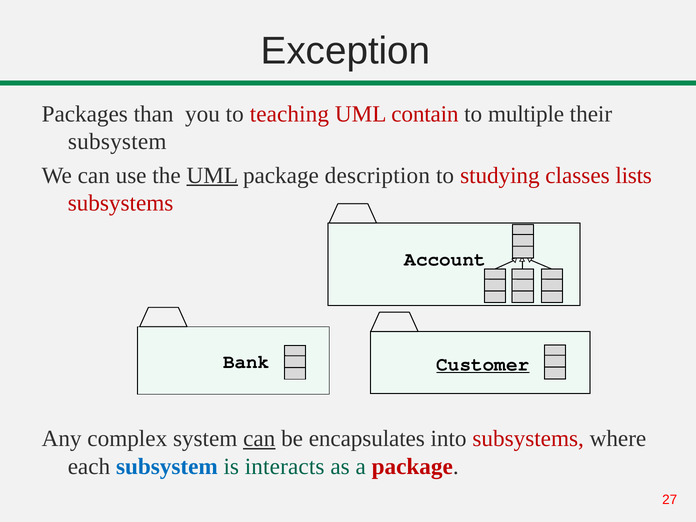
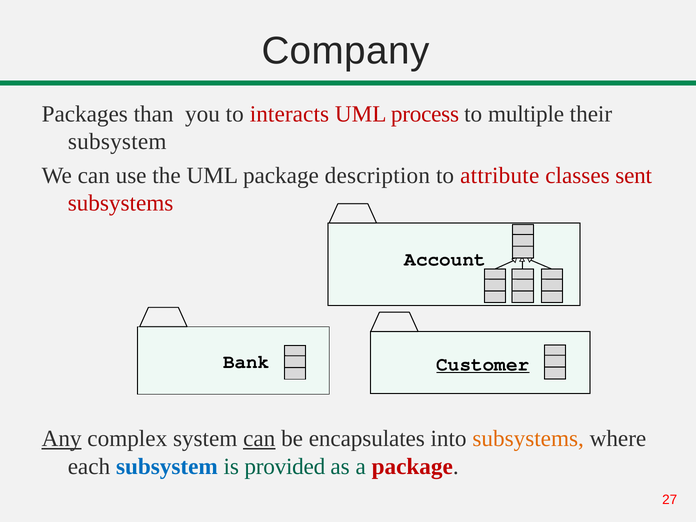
Exception: Exception -> Company
teaching: teaching -> interacts
contain: contain -> process
UML at (212, 175) underline: present -> none
studying: studying -> attribute
lists: lists -> sent
Any underline: none -> present
subsystems at (528, 439) colour: red -> orange
interacts: interacts -> provided
